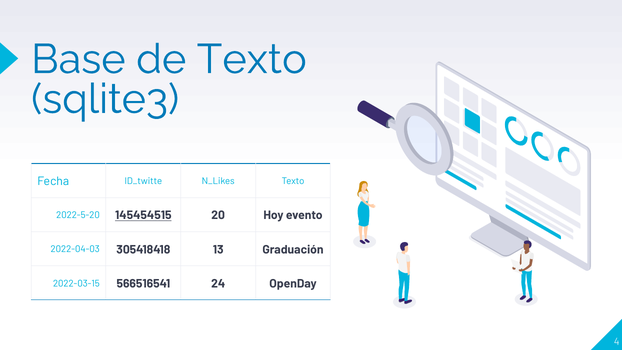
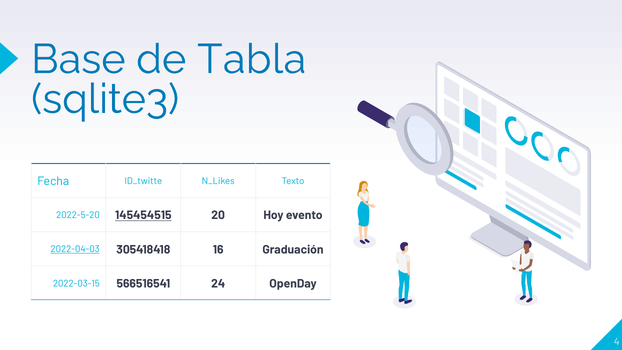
de Texto: Texto -> Tabla
2022-04-03 underline: none -> present
13: 13 -> 16
